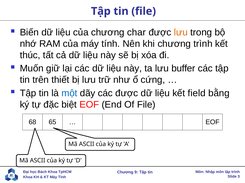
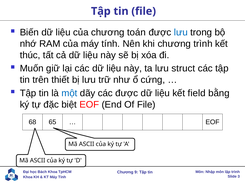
char: char -> toán
lưu at (181, 32) colour: orange -> blue
buffer: buffer -> struct
